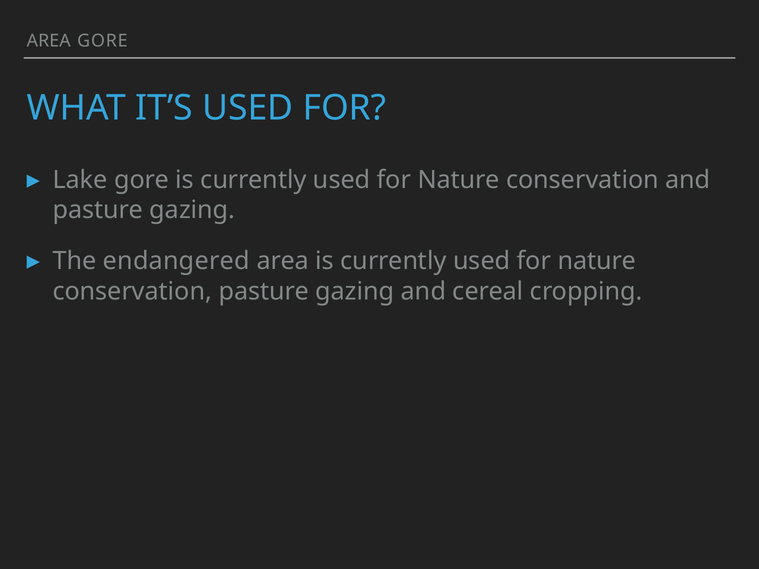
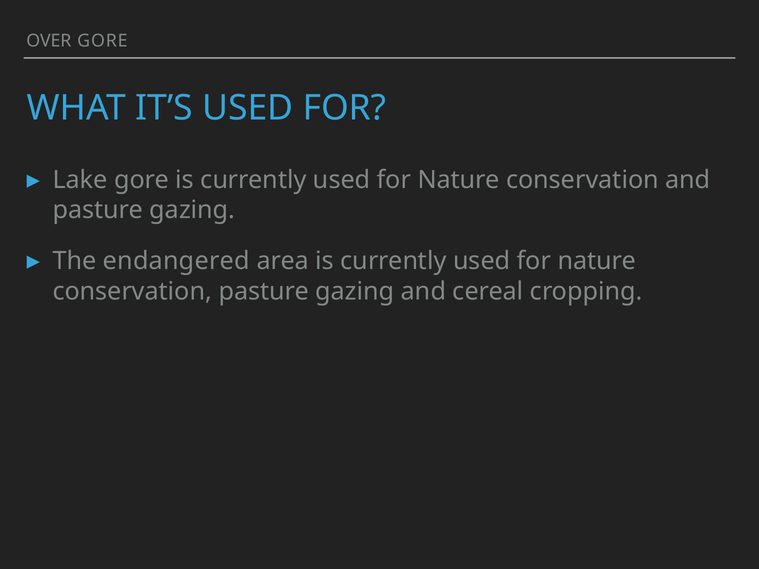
AREA at (49, 41): AREA -> OVER
